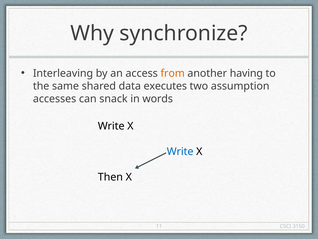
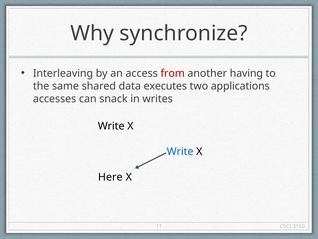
from colour: orange -> red
assumption: assumption -> applications
words: words -> writes
Then: Then -> Here
